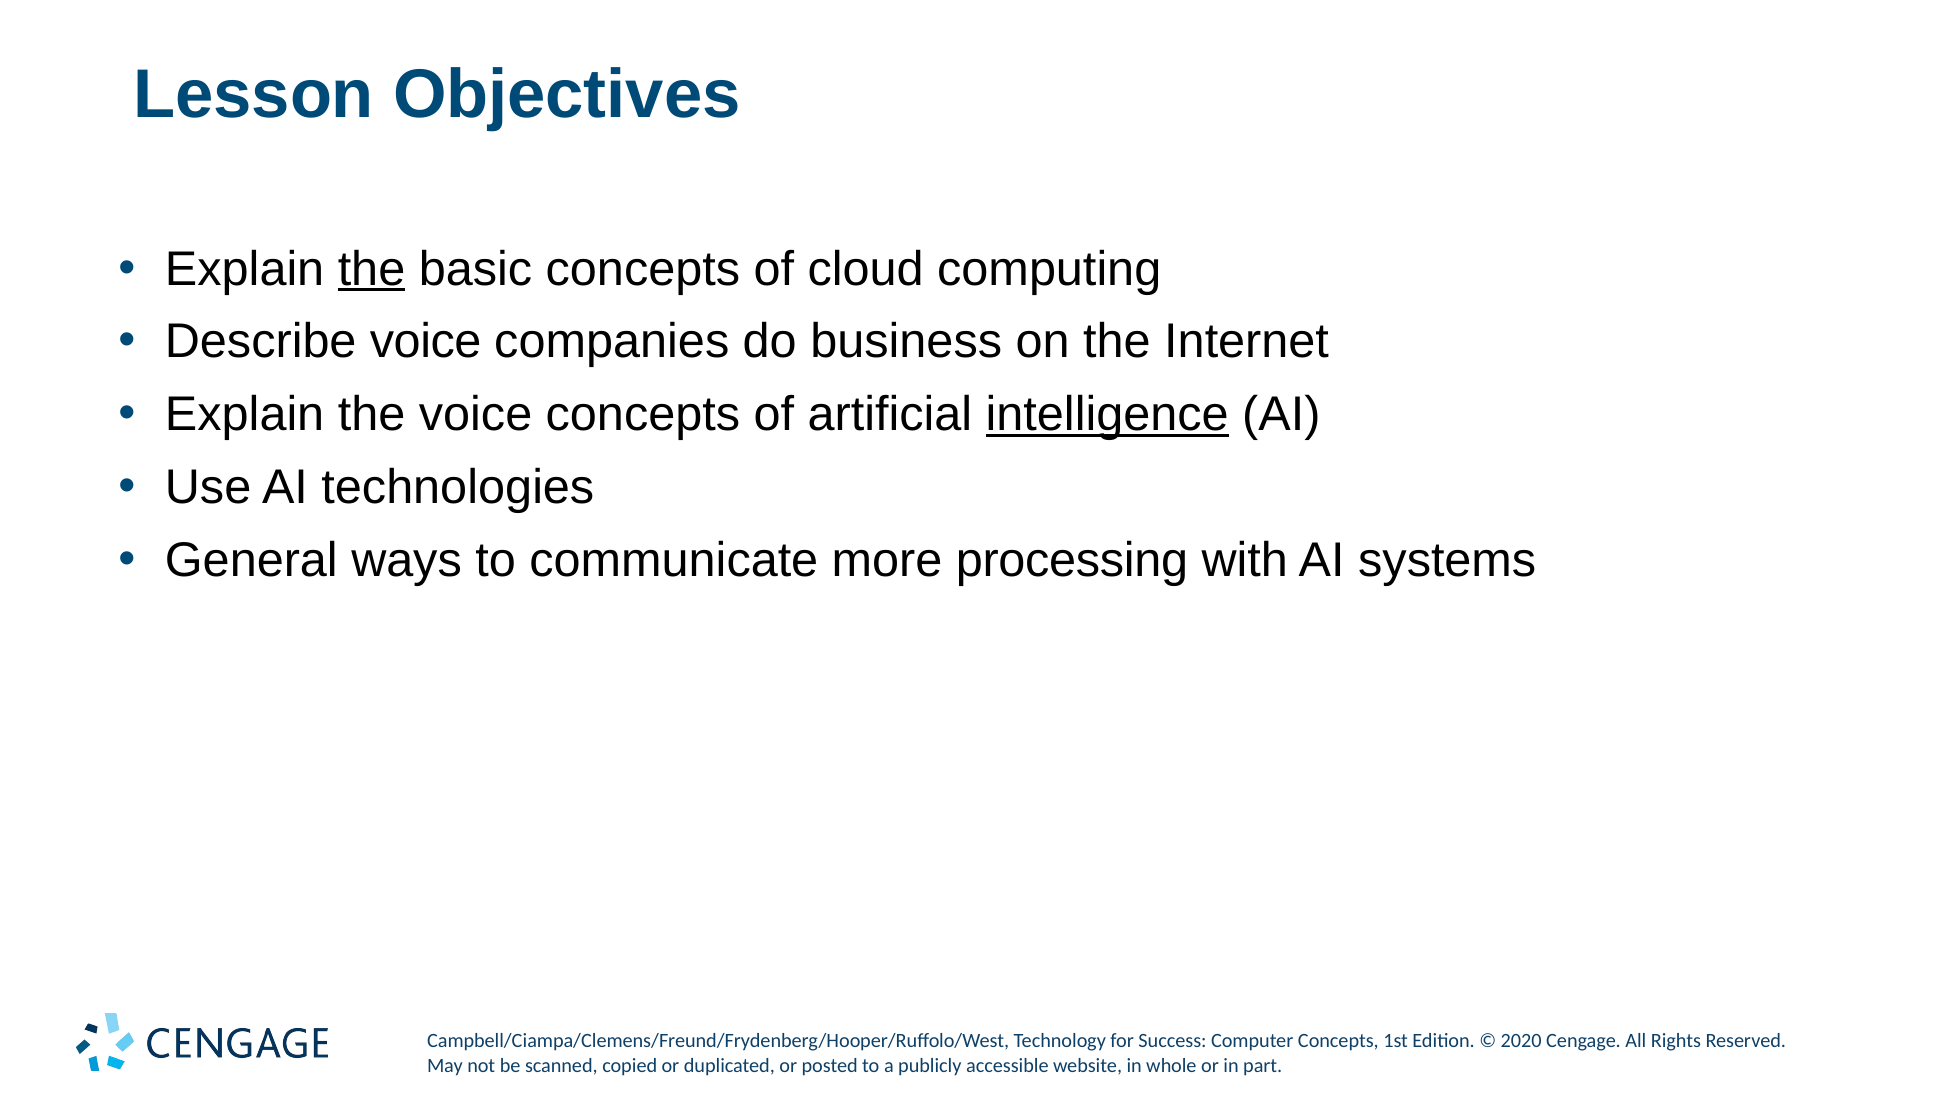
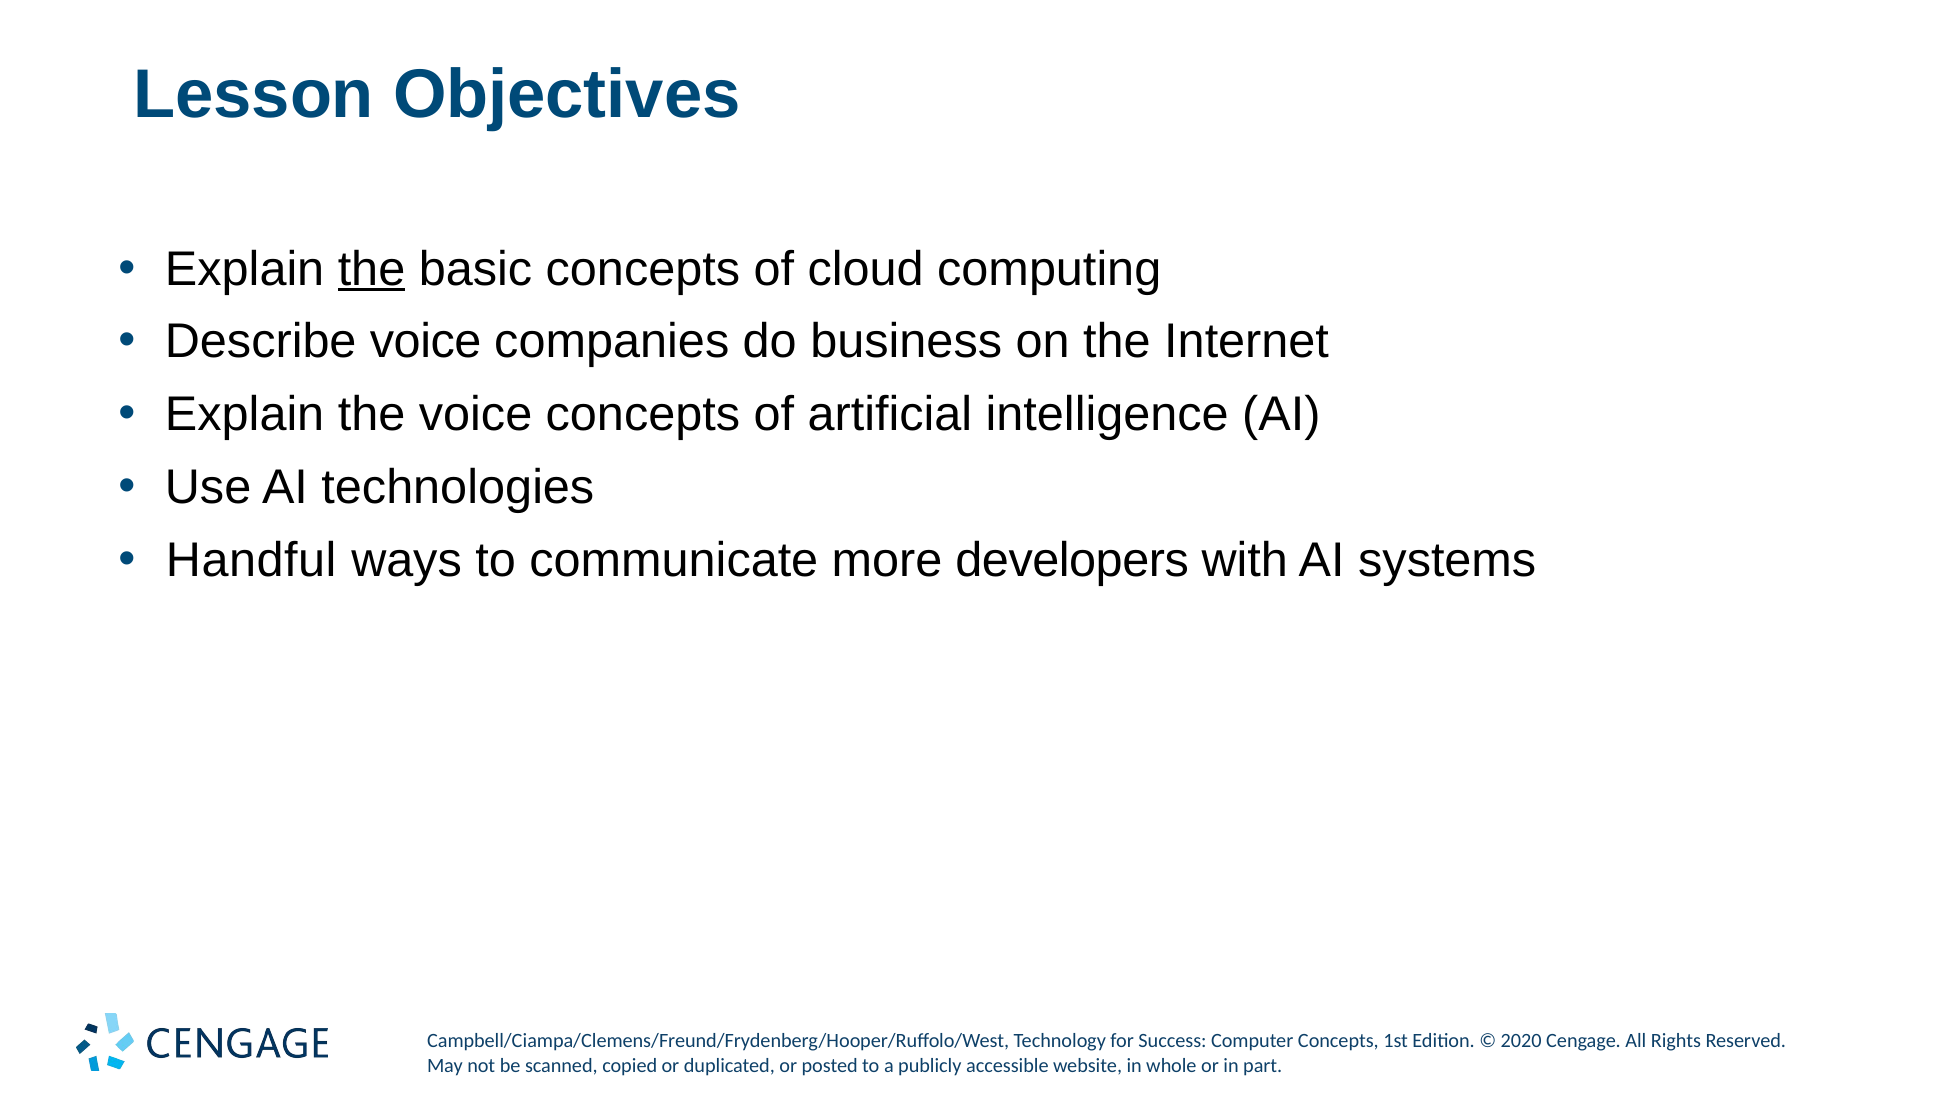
intelligence underline: present -> none
General: General -> Handful
processing: processing -> developers
